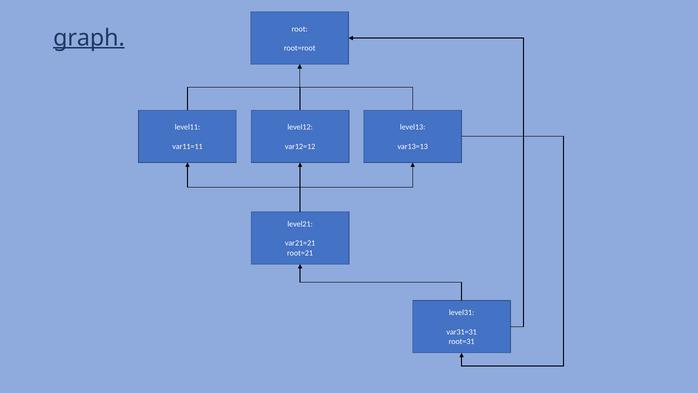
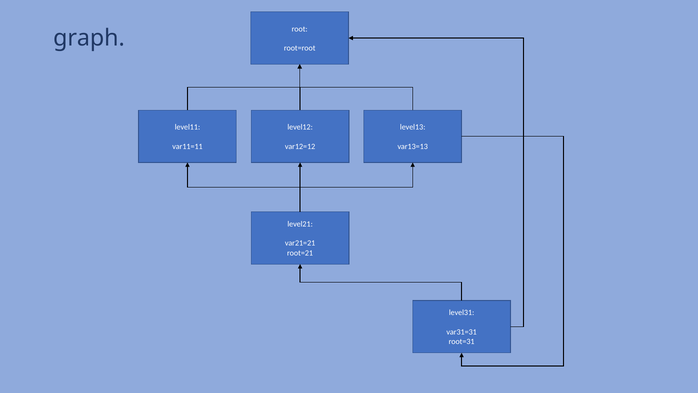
graph underline: present -> none
